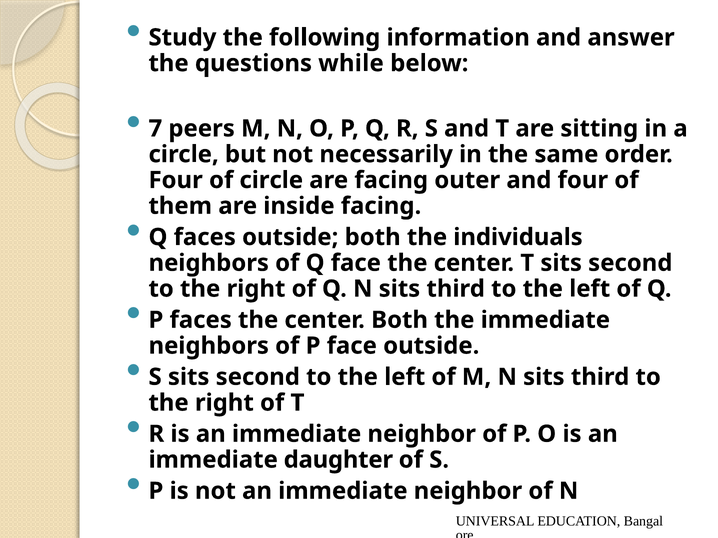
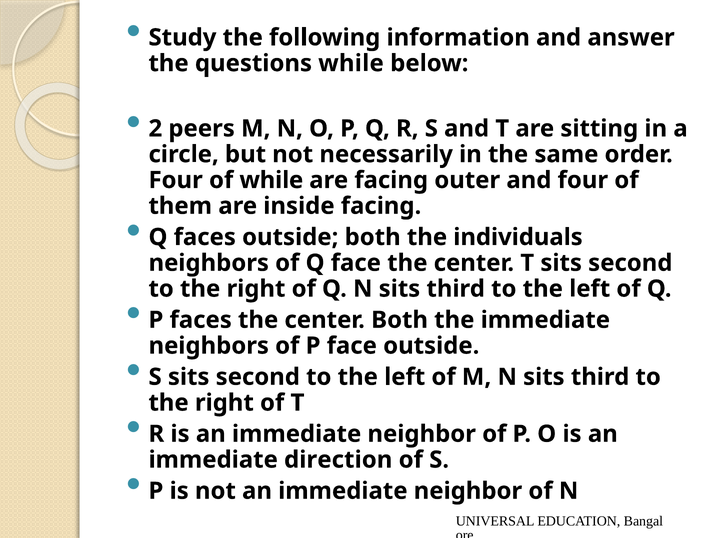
7: 7 -> 2
of circle: circle -> while
daughter: daughter -> direction
